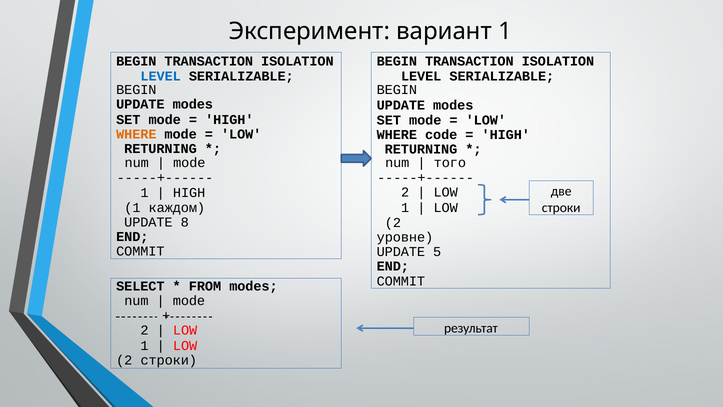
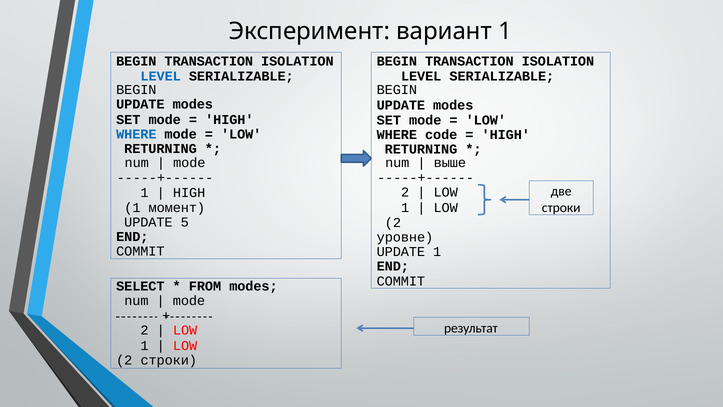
WHERE at (136, 134) colour: orange -> blue
того: того -> выше
каждом: каждом -> момент
8: 8 -> 5
UPDATE 5: 5 -> 1
